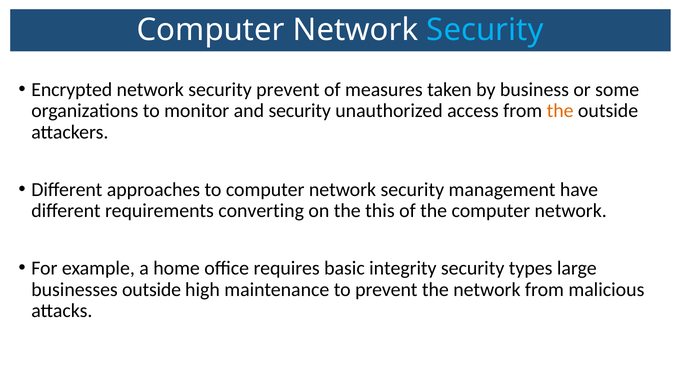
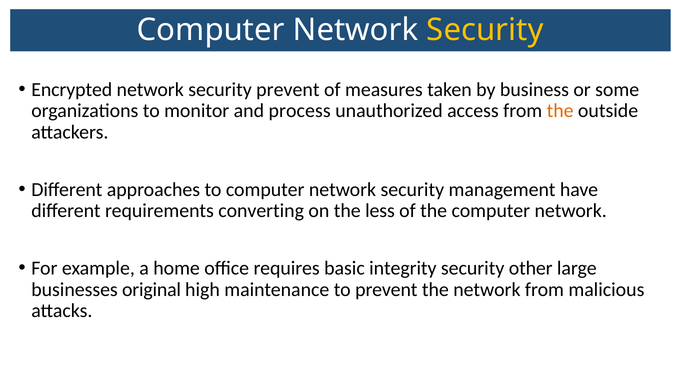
Security at (485, 30) colour: light blue -> yellow
and security: security -> process
this: this -> less
types: types -> other
businesses outside: outside -> original
